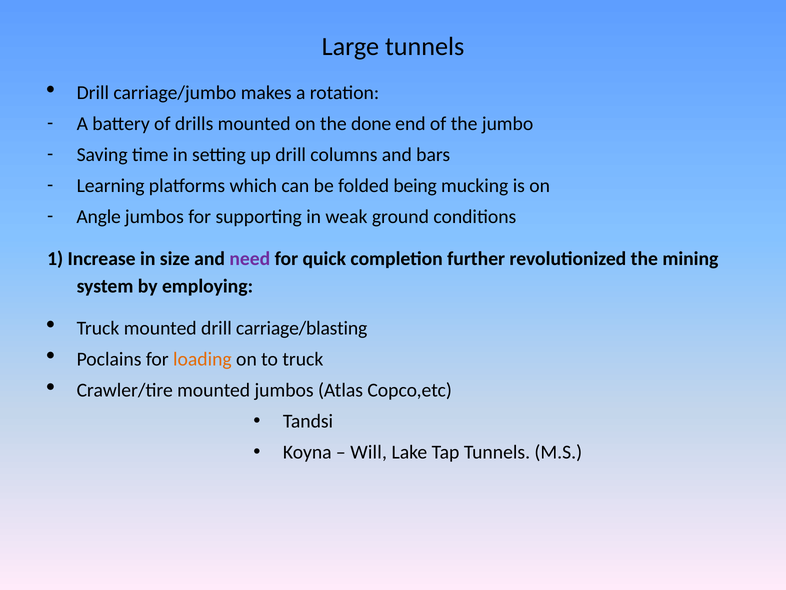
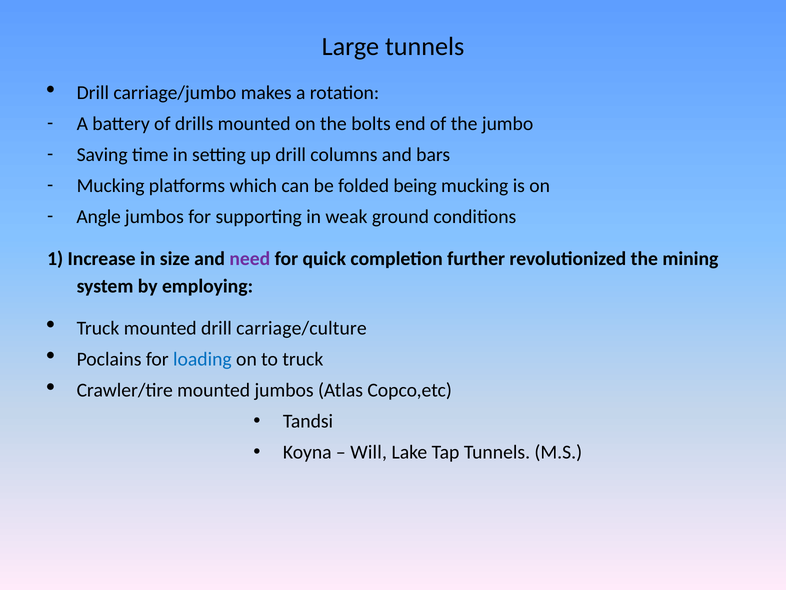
done: done -> bolts
Learning at (111, 186): Learning -> Mucking
carriage/blasting: carriage/blasting -> carriage/culture
loading colour: orange -> blue
